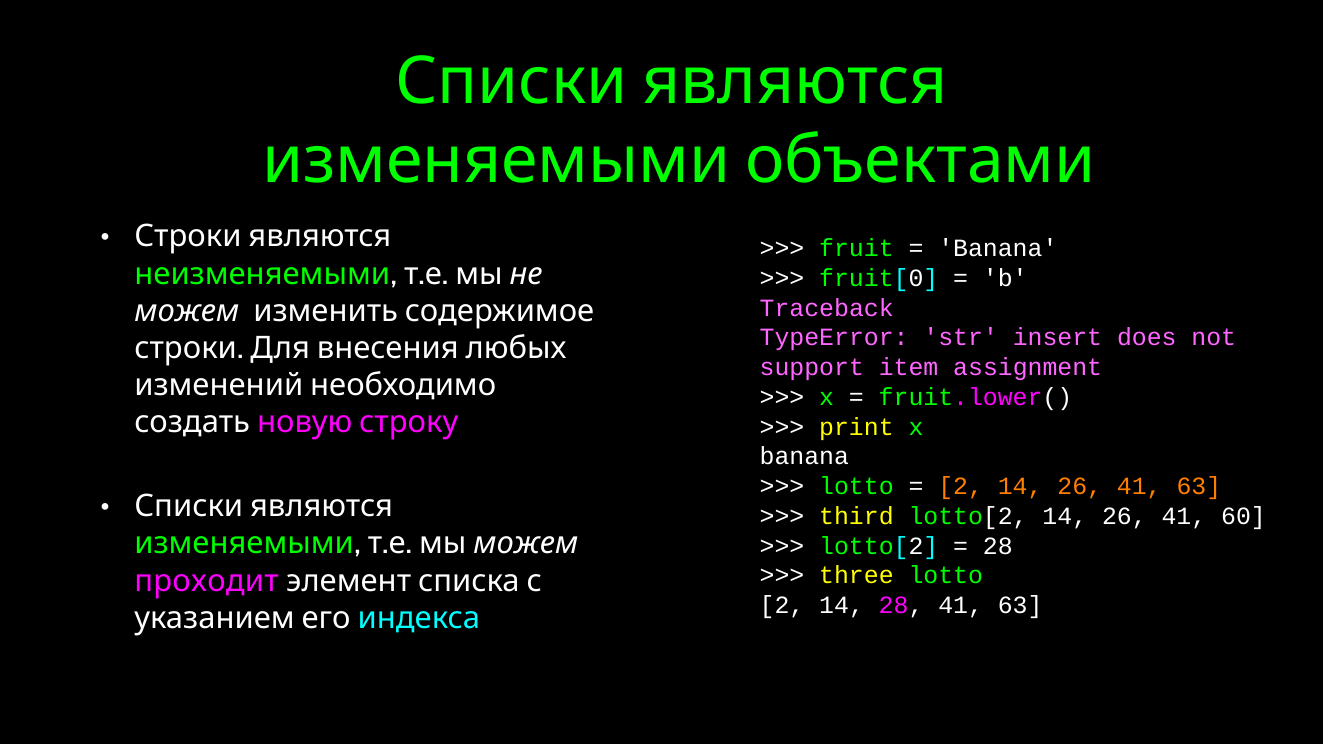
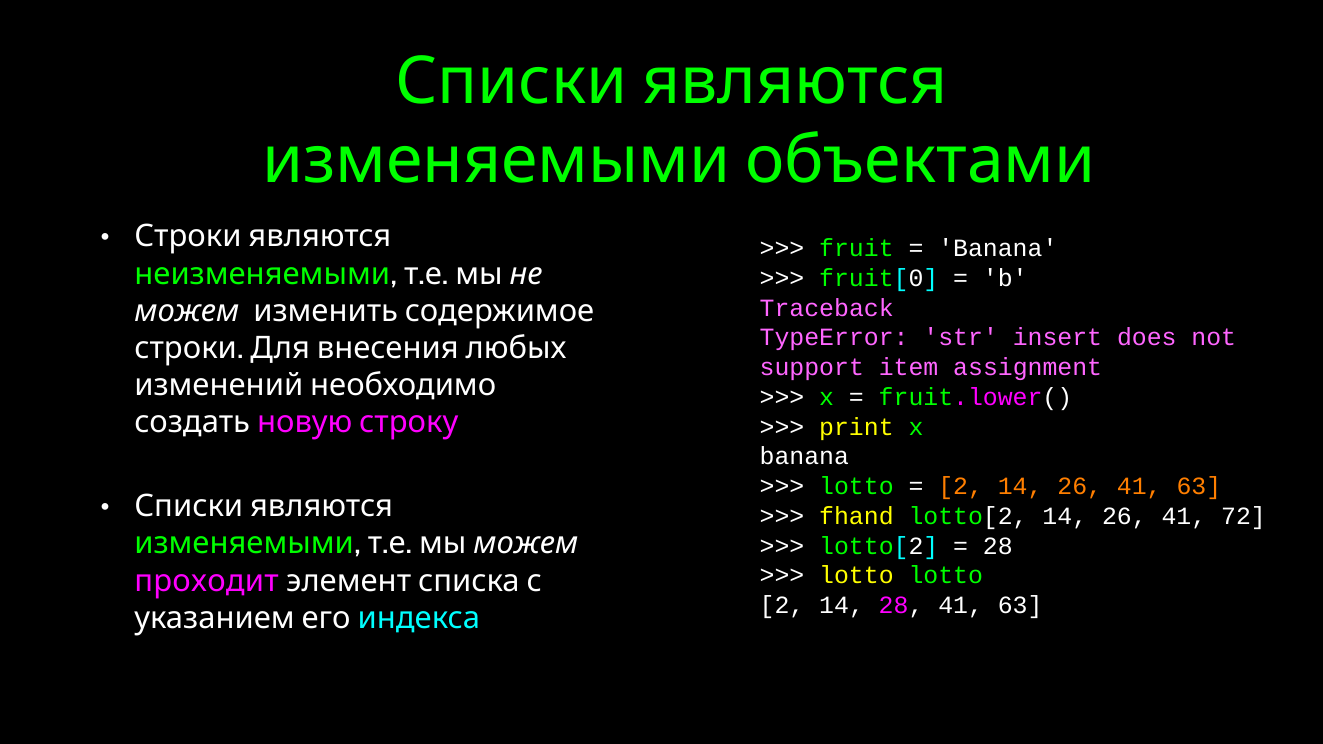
third: third -> fhand
60: 60 -> 72
three at (856, 576): three -> lotto
